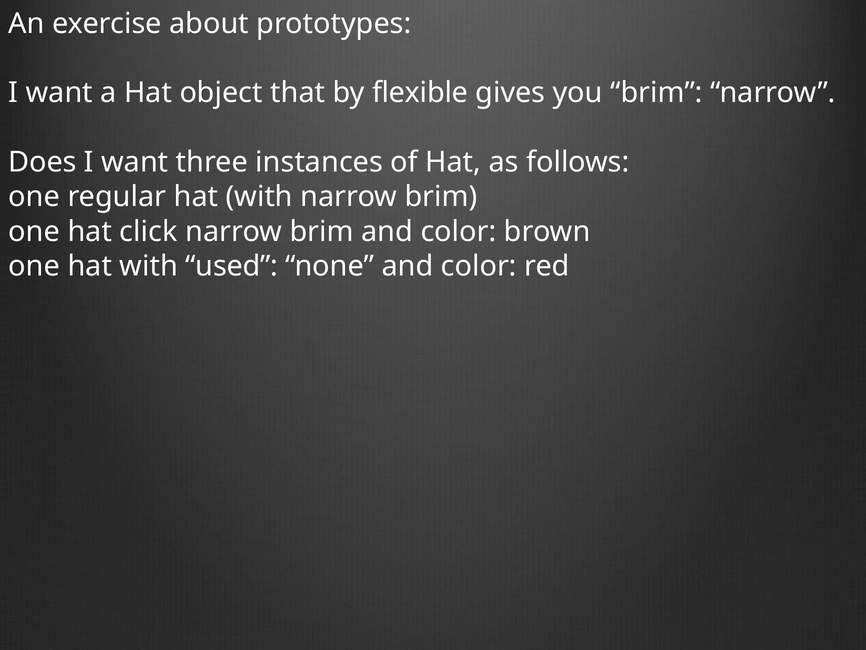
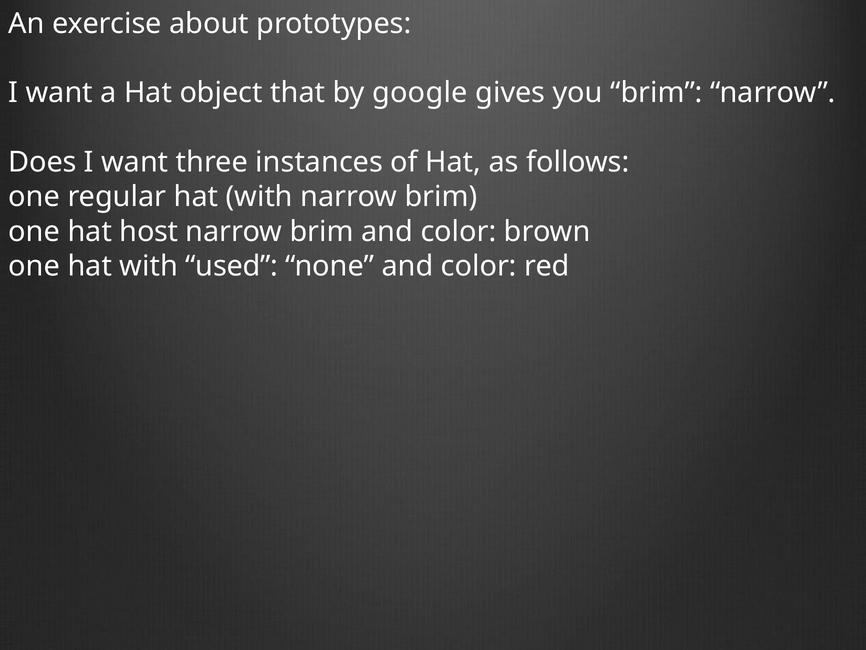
flexible: flexible -> google
click: click -> host
